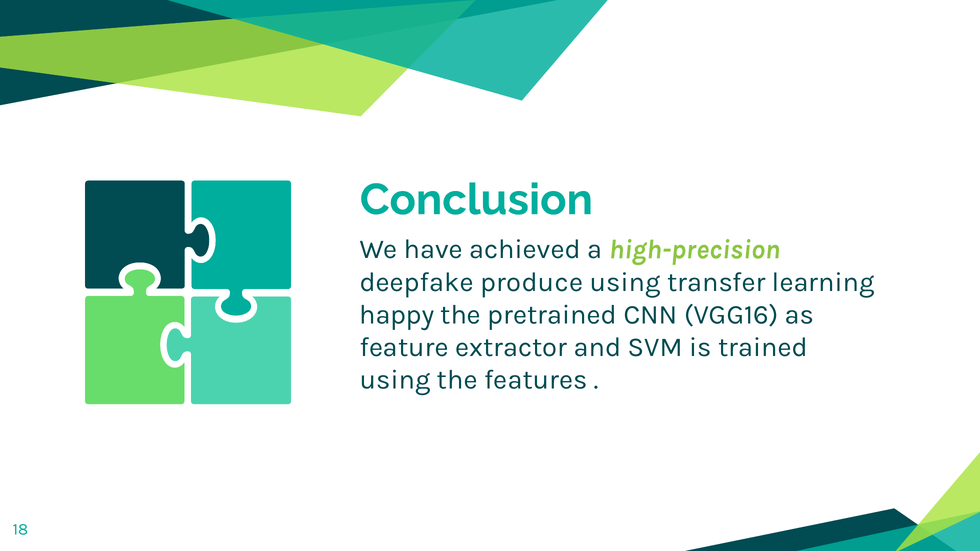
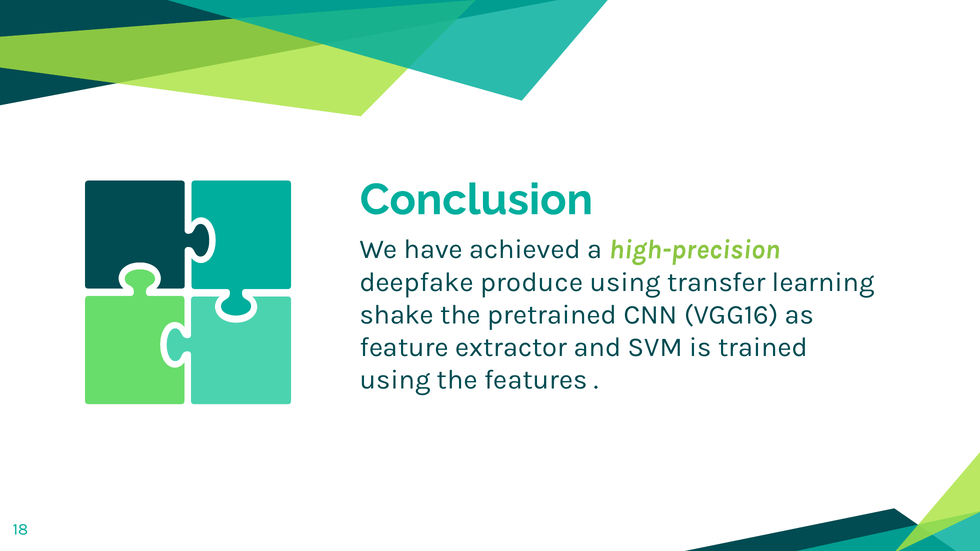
happy: happy -> shake
